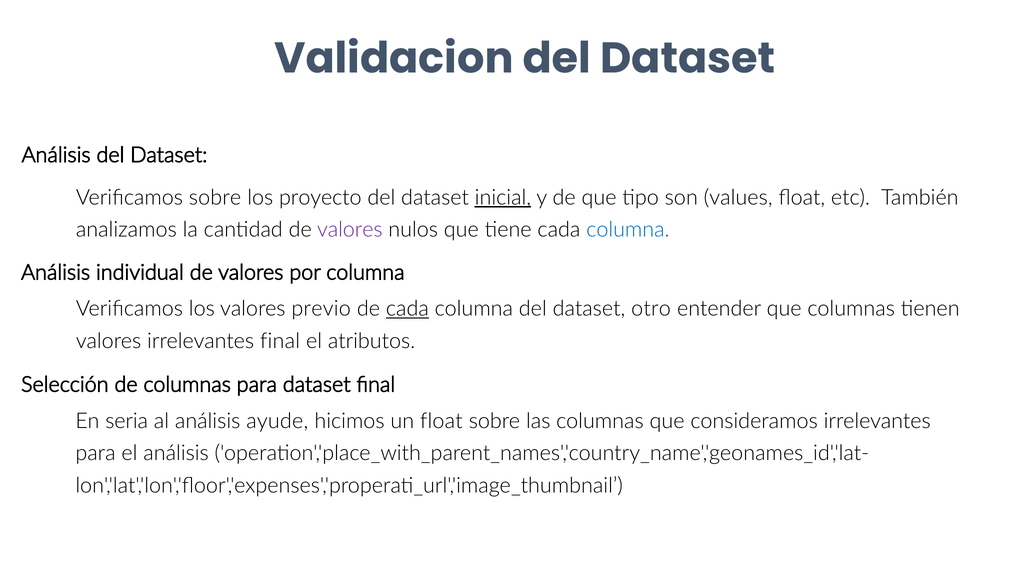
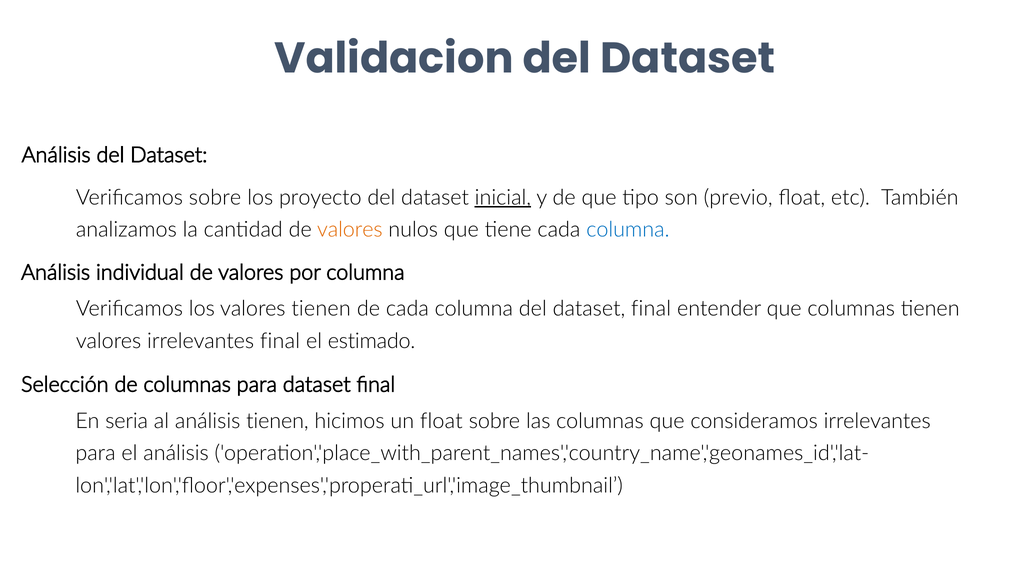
values: values -> previo
valores at (350, 230) colour: purple -> orange
valores previo: previo -> tienen
cada at (407, 309) underline: present -> none
del dataset otro: otro -> final
atributos: atributos -> estimado
análisis ayude: ayude -> tienen
